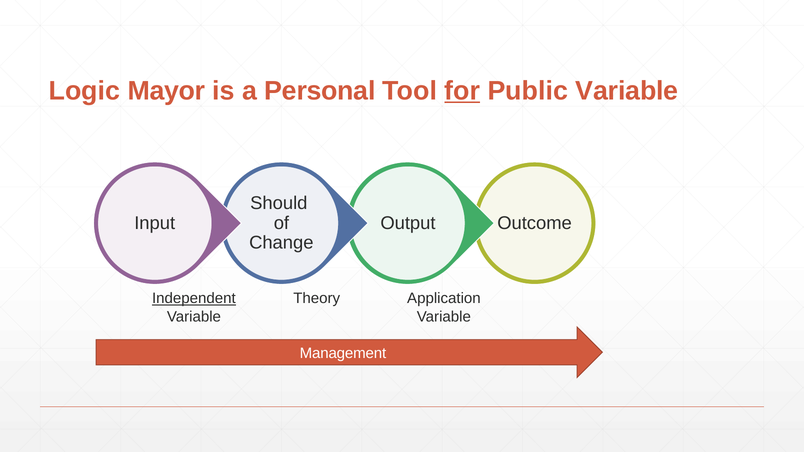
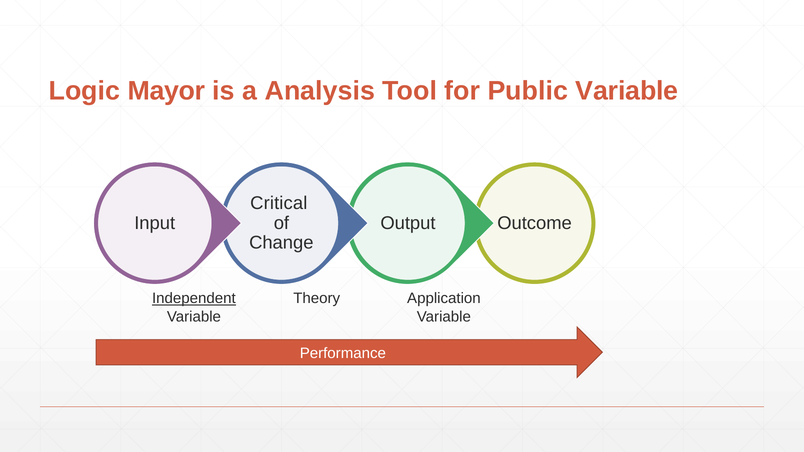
Personal: Personal -> Analysis
for underline: present -> none
Should: Should -> Critical
Management: Management -> Performance
